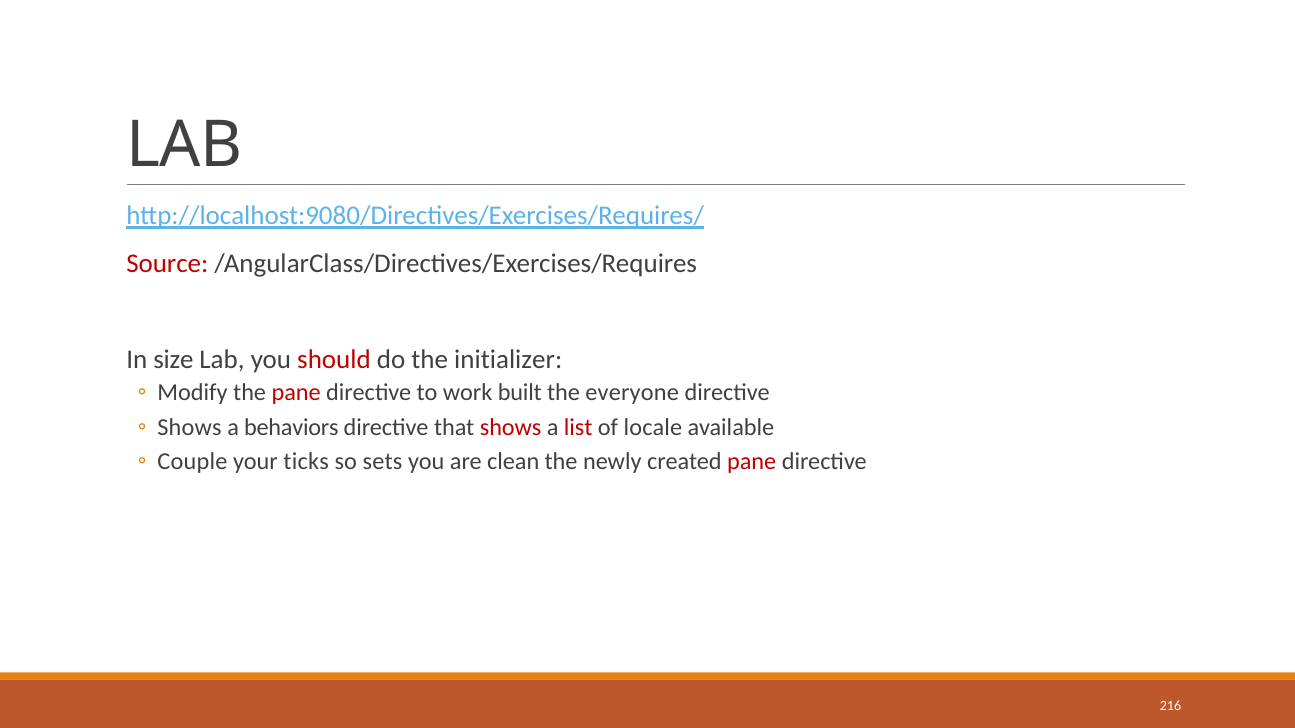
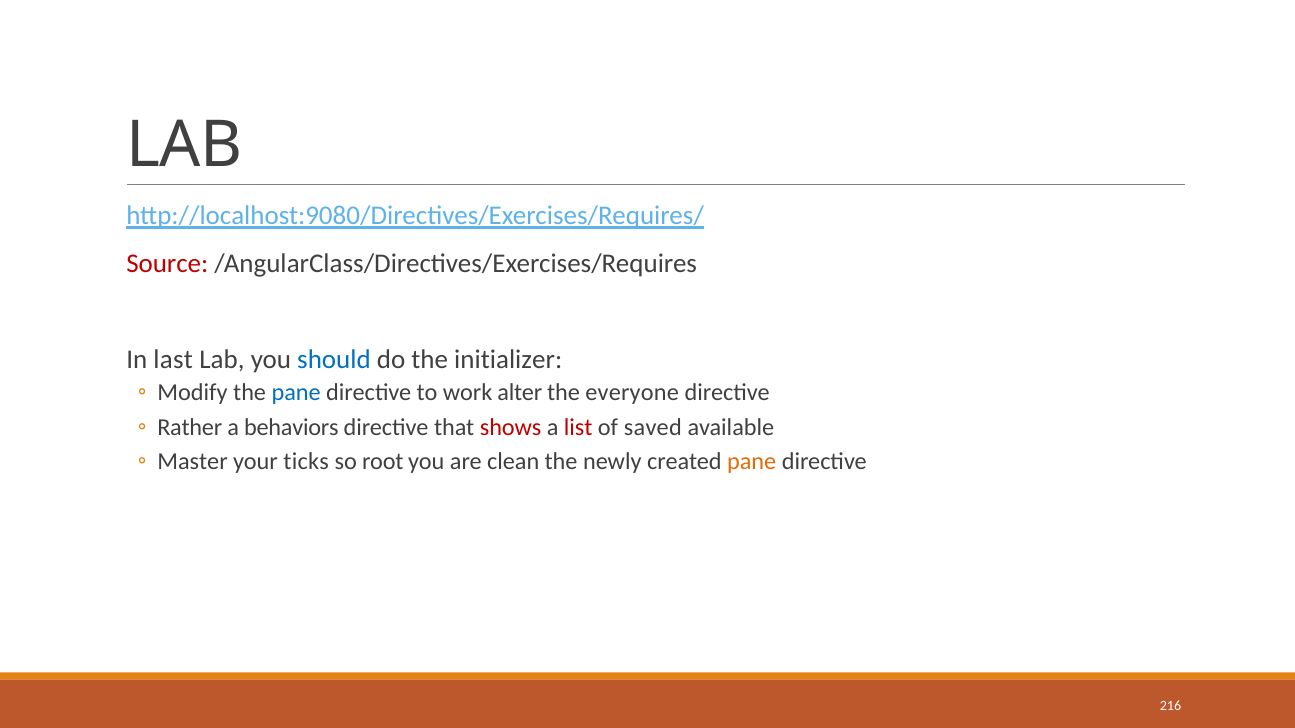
size: size -> last
should colour: red -> blue
pane at (296, 393) colour: red -> blue
built: built -> alter
Shows at (190, 427): Shows -> Rather
locale: locale -> saved
Couple: Couple -> Master
sets: sets -> root
pane at (752, 462) colour: red -> orange
